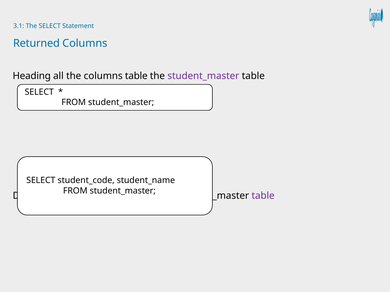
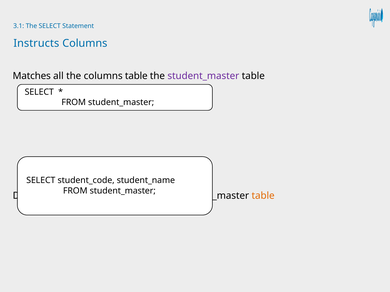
Returned: Returned -> Instructs
Heading: Heading -> Matches
table at (263, 196) colour: purple -> orange
